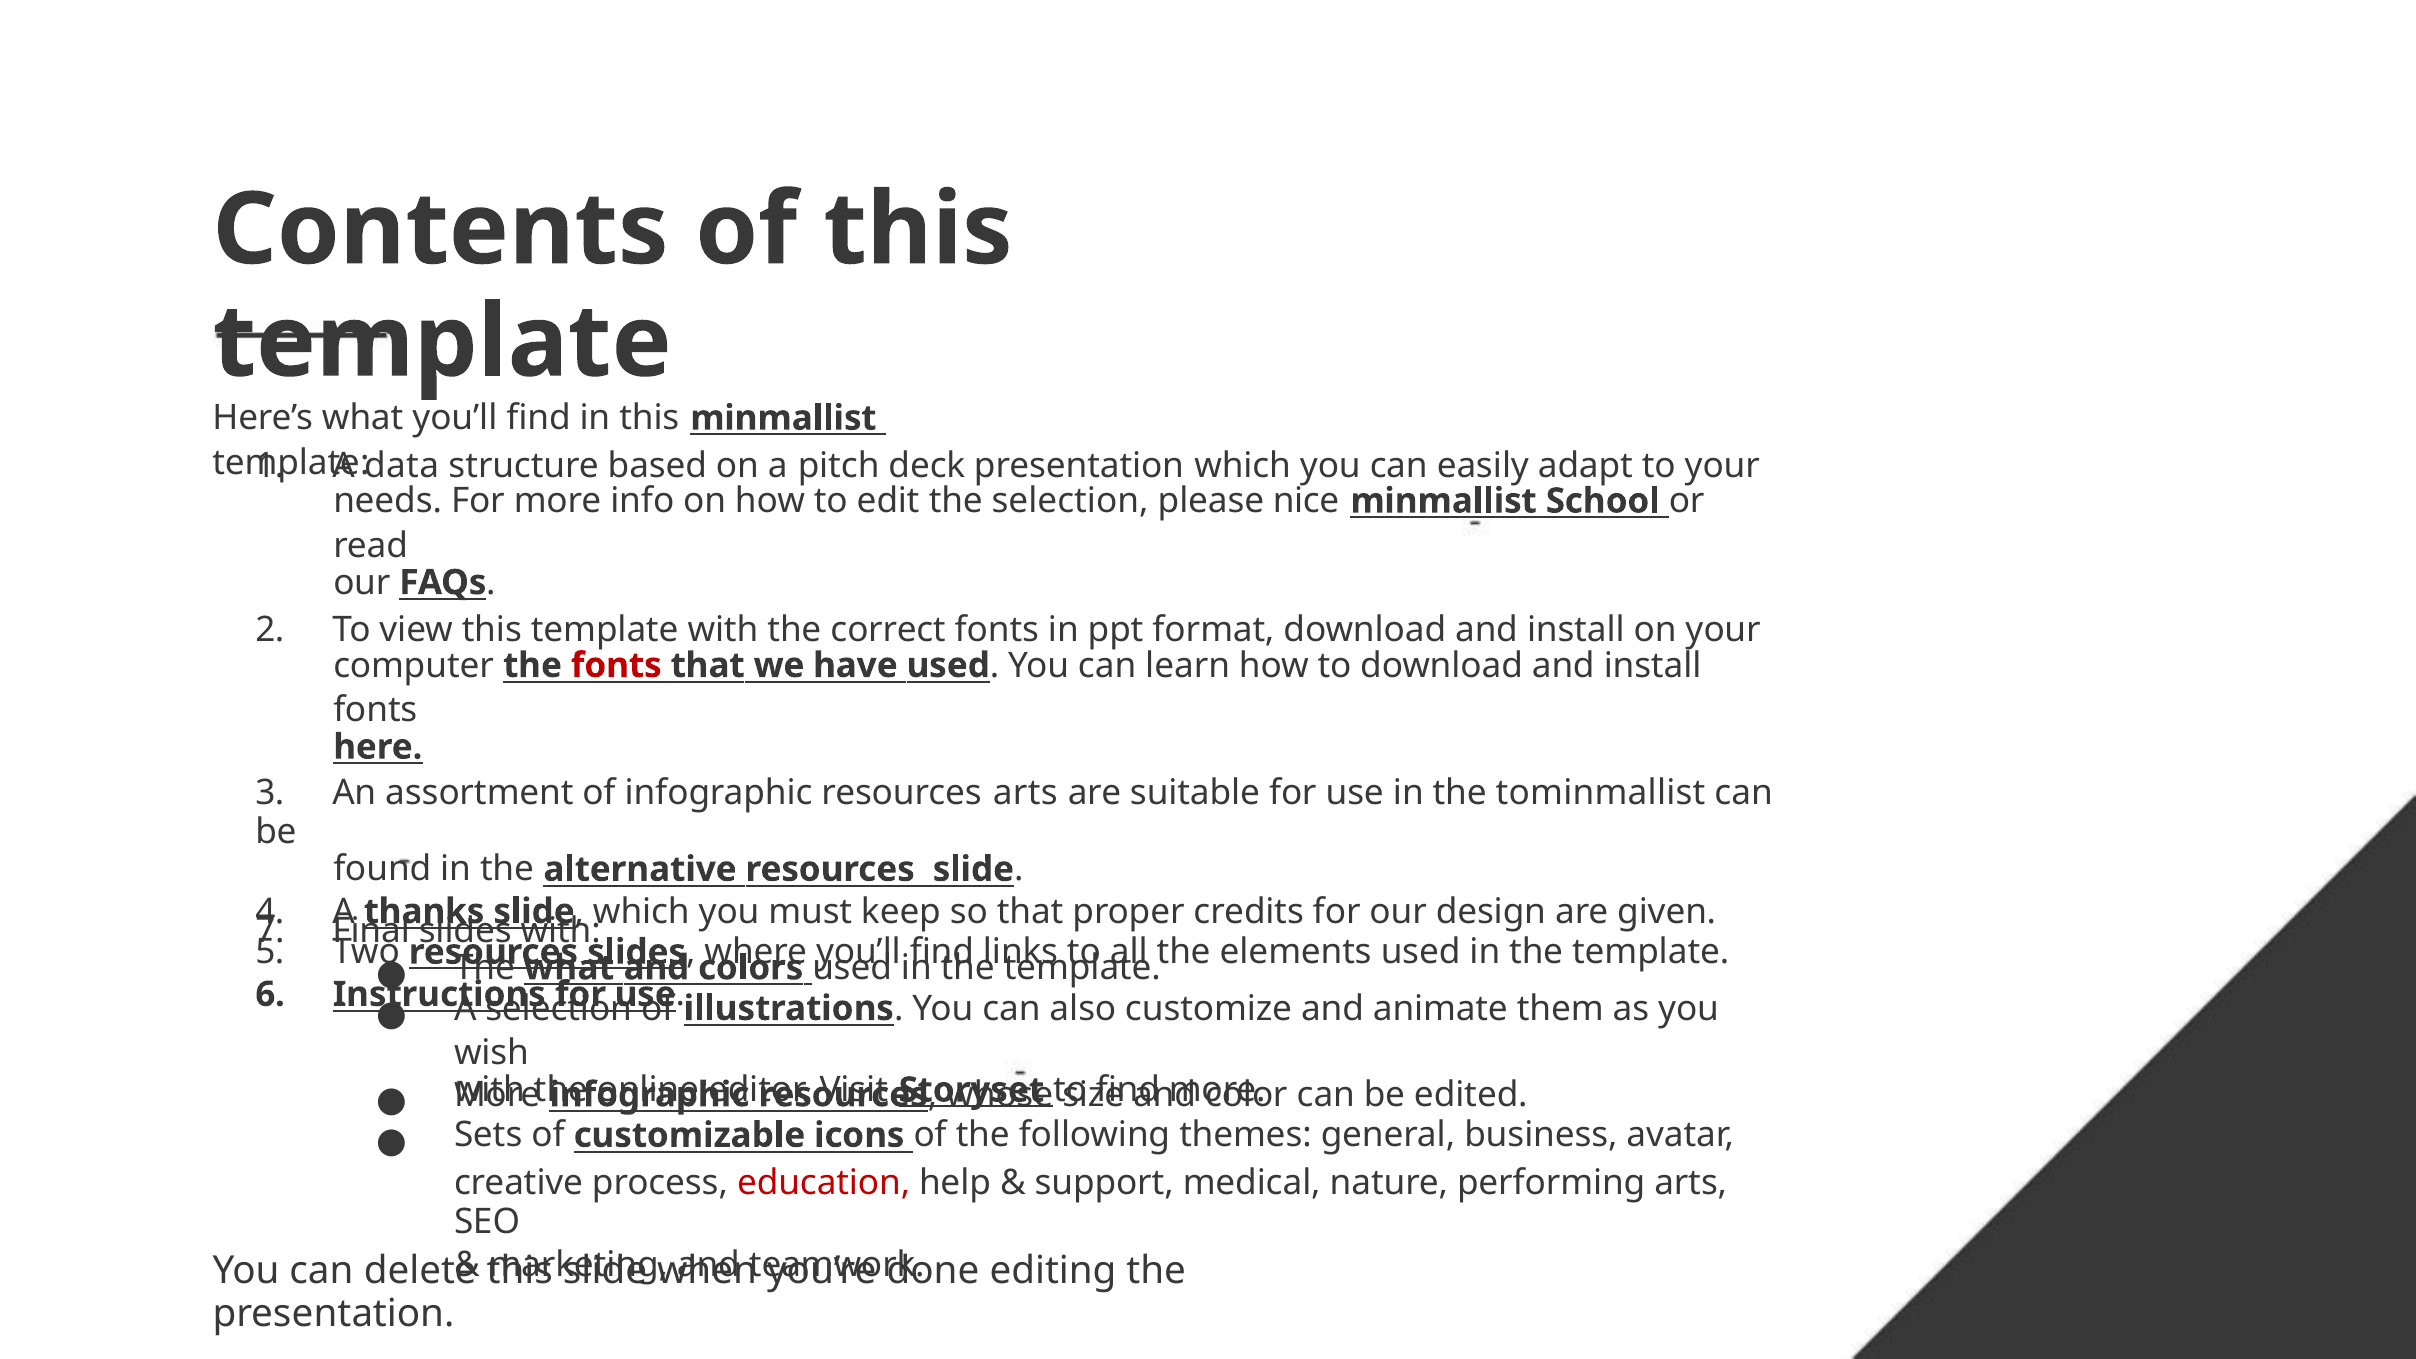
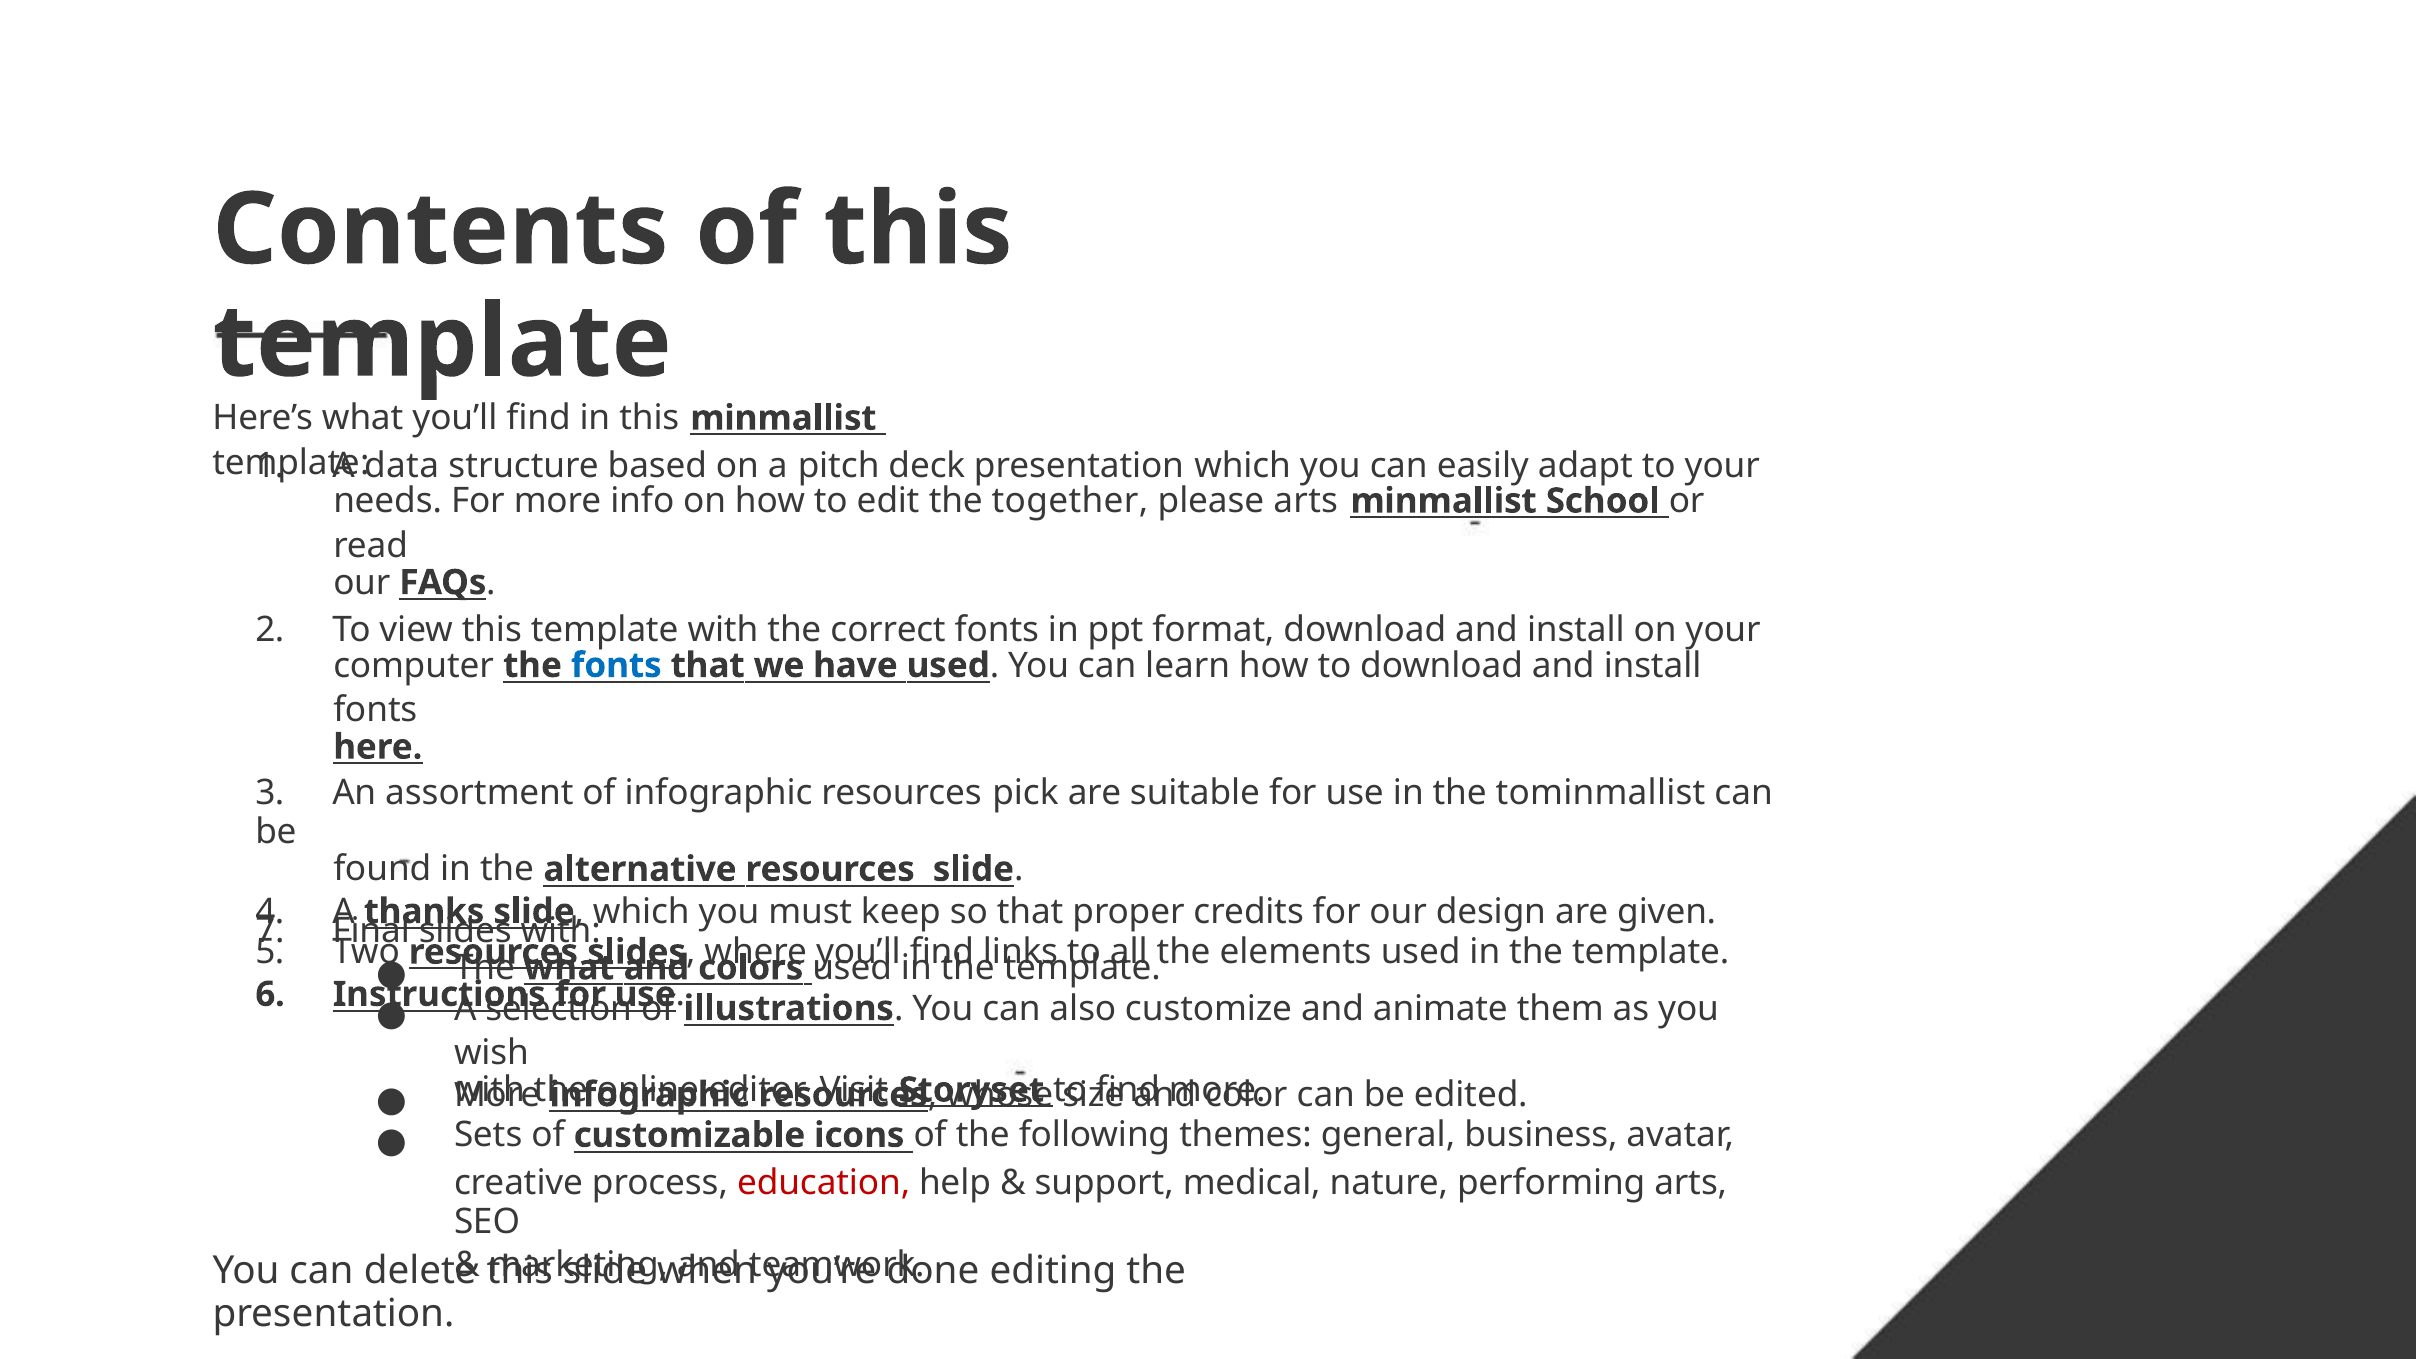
the selection: selection -> together
please nice: nice -> arts
fonts at (616, 665) colour: red -> blue
resources arts: arts -> pick
